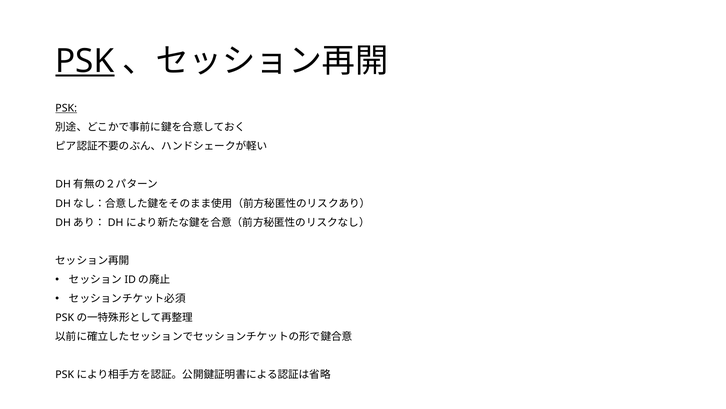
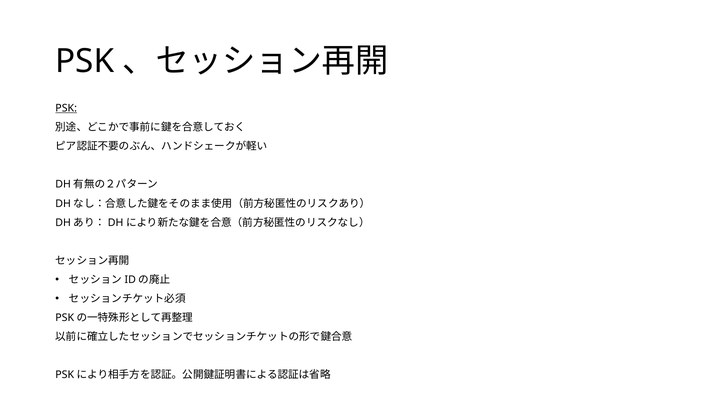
PSK at (85, 61) underline: present -> none
